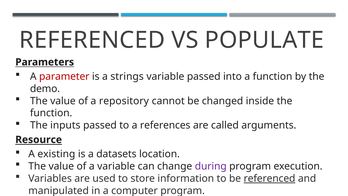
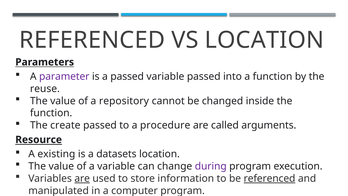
VS POPULATE: POPULATE -> LOCATION
parameter colour: red -> purple
a strings: strings -> passed
demo: demo -> reuse
inputs: inputs -> create
references: references -> procedure
are at (82, 178) underline: none -> present
